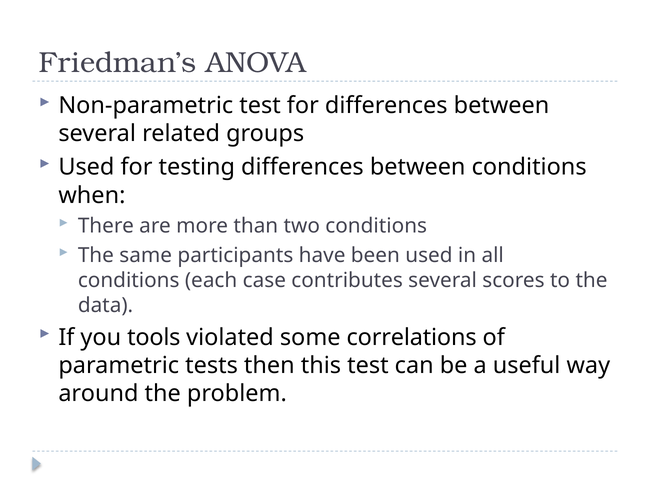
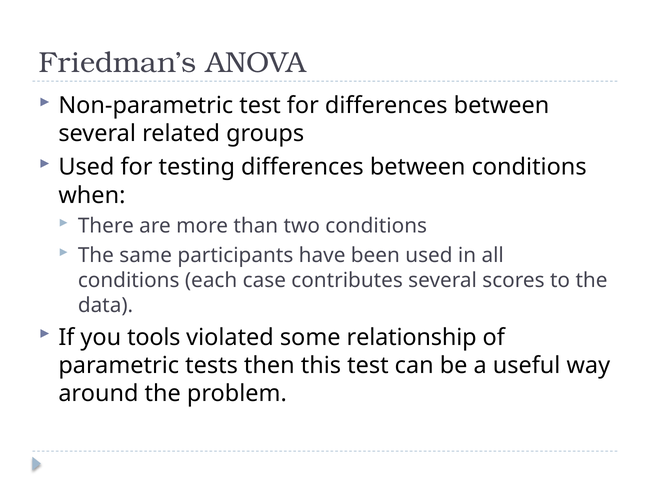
correlations: correlations -> relationship
